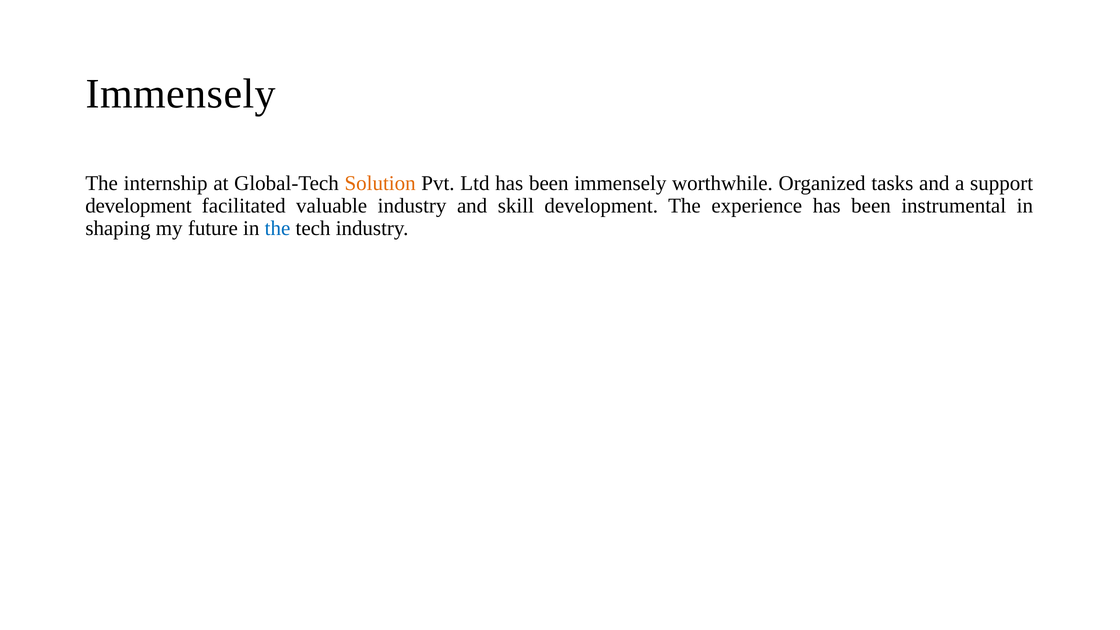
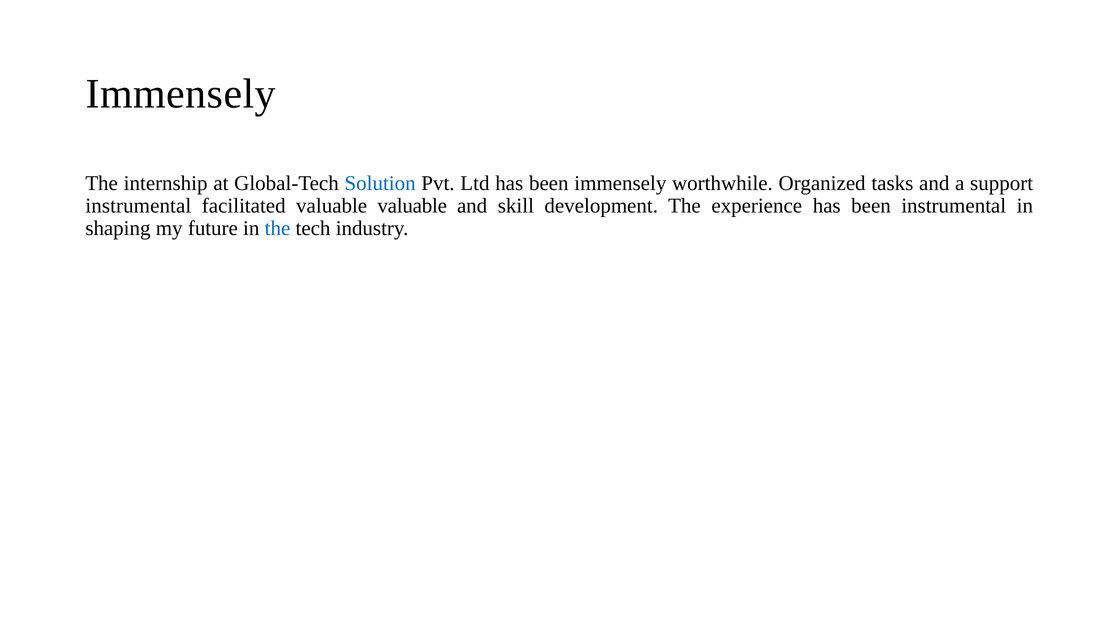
Solution colour: orange -> blue
development at (138, 206): development -> instrumental
valuable industry: industry -> valuable
